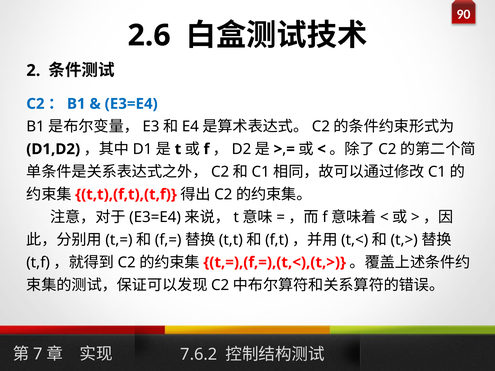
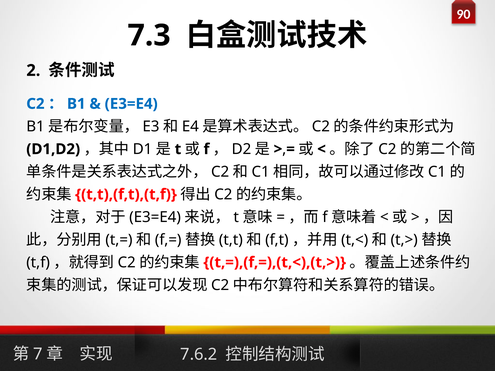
2.6: 2.6 -> 7.3
